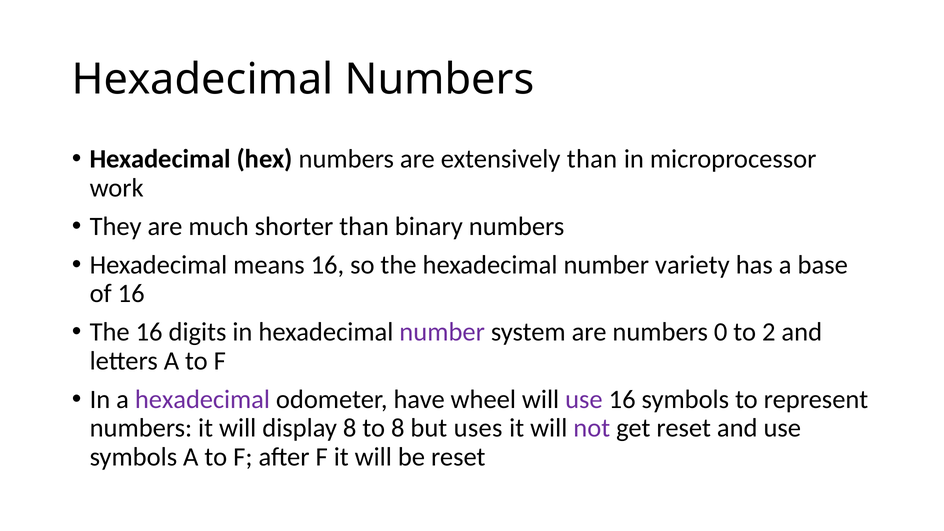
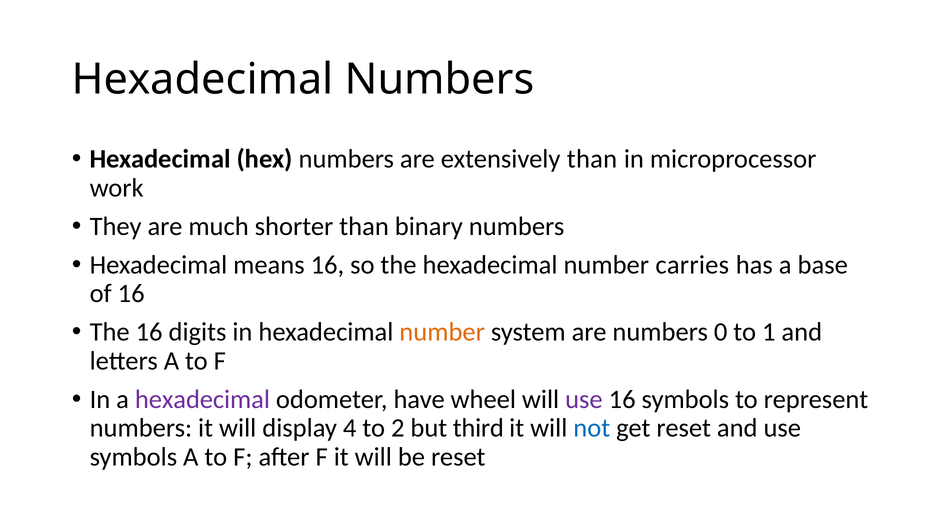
variety: variety -> carries
number at (442, 332) colour: purple -> orange
2: 2 -> 1
display 8: 8 -> 4
to 8: 8 -> 2
uses: uses -> third
not colour: purple -> blue
